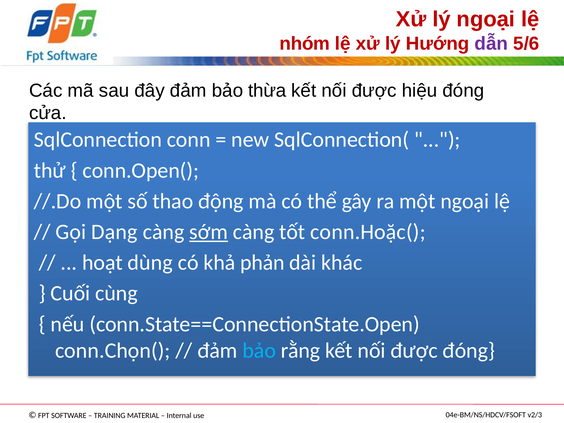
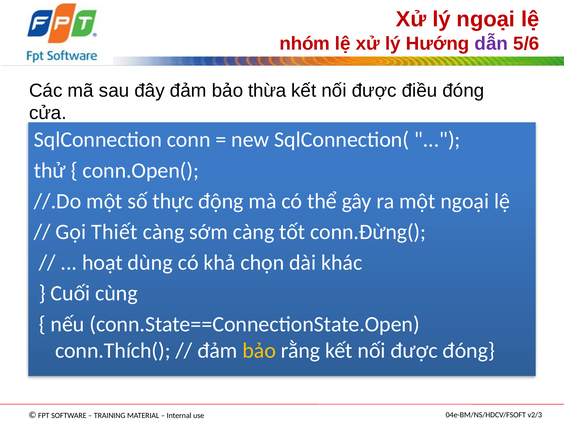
hiệu: hiệu -> điều
thao: thao -> thực
Dạng: Dạng -> Thiết
sớm underline: present -> none
conn.Hoặc(: conn.Hoặc( -> conn.Đừng(
phản: phản -> chọn
conn.Chọn(: conn.Chọn( -> conn.Thích(
bảo at (259, 350) colour: light blue -> yellow
